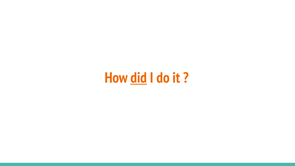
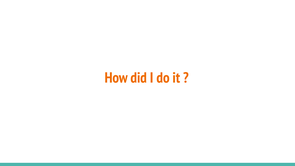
did underline: present -> none
